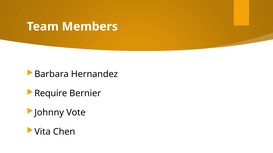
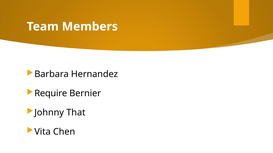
Vote: Vote -> That
